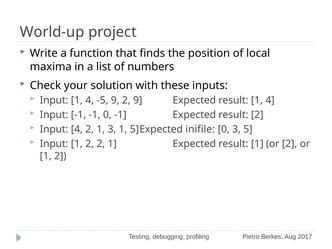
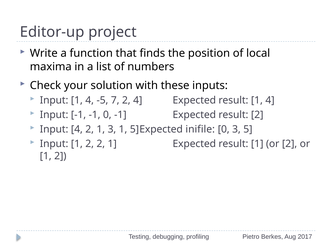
World-up: World-up -> Editor-up
-5 9: 9 -> 7
2 9: 9 -> 4
